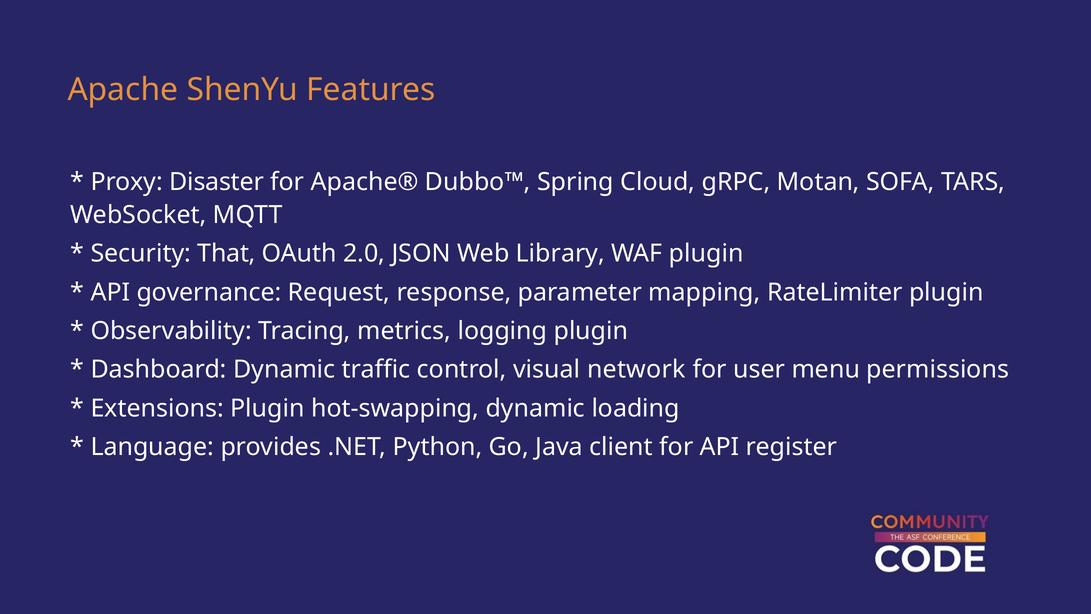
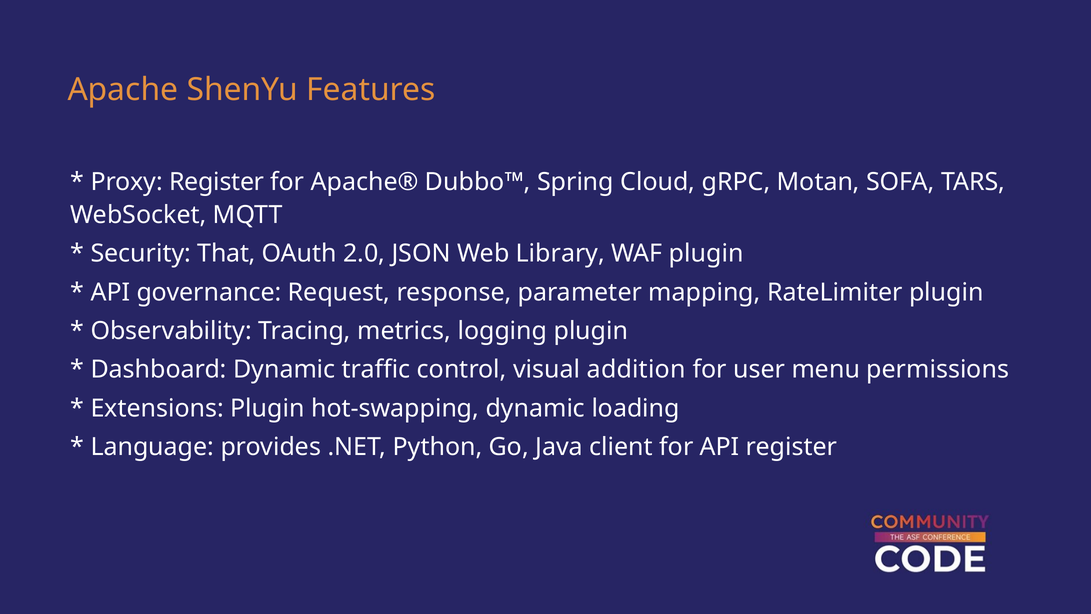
Proxy Disaster: Disaster -> Register
network: network -> addition
